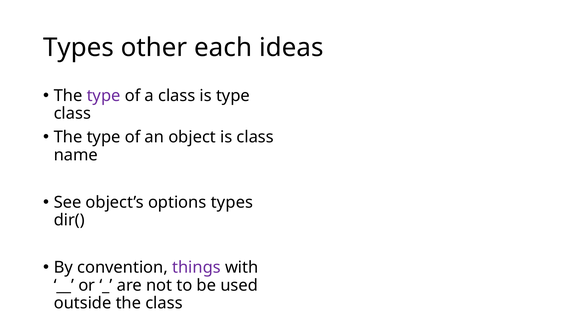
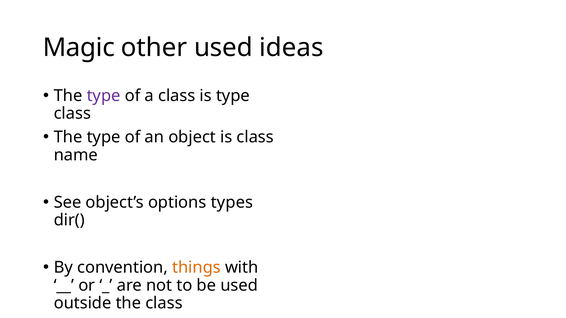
Types at (79, 48): Types -> Magic
other each: each -> used
things colour: purple -> orange
